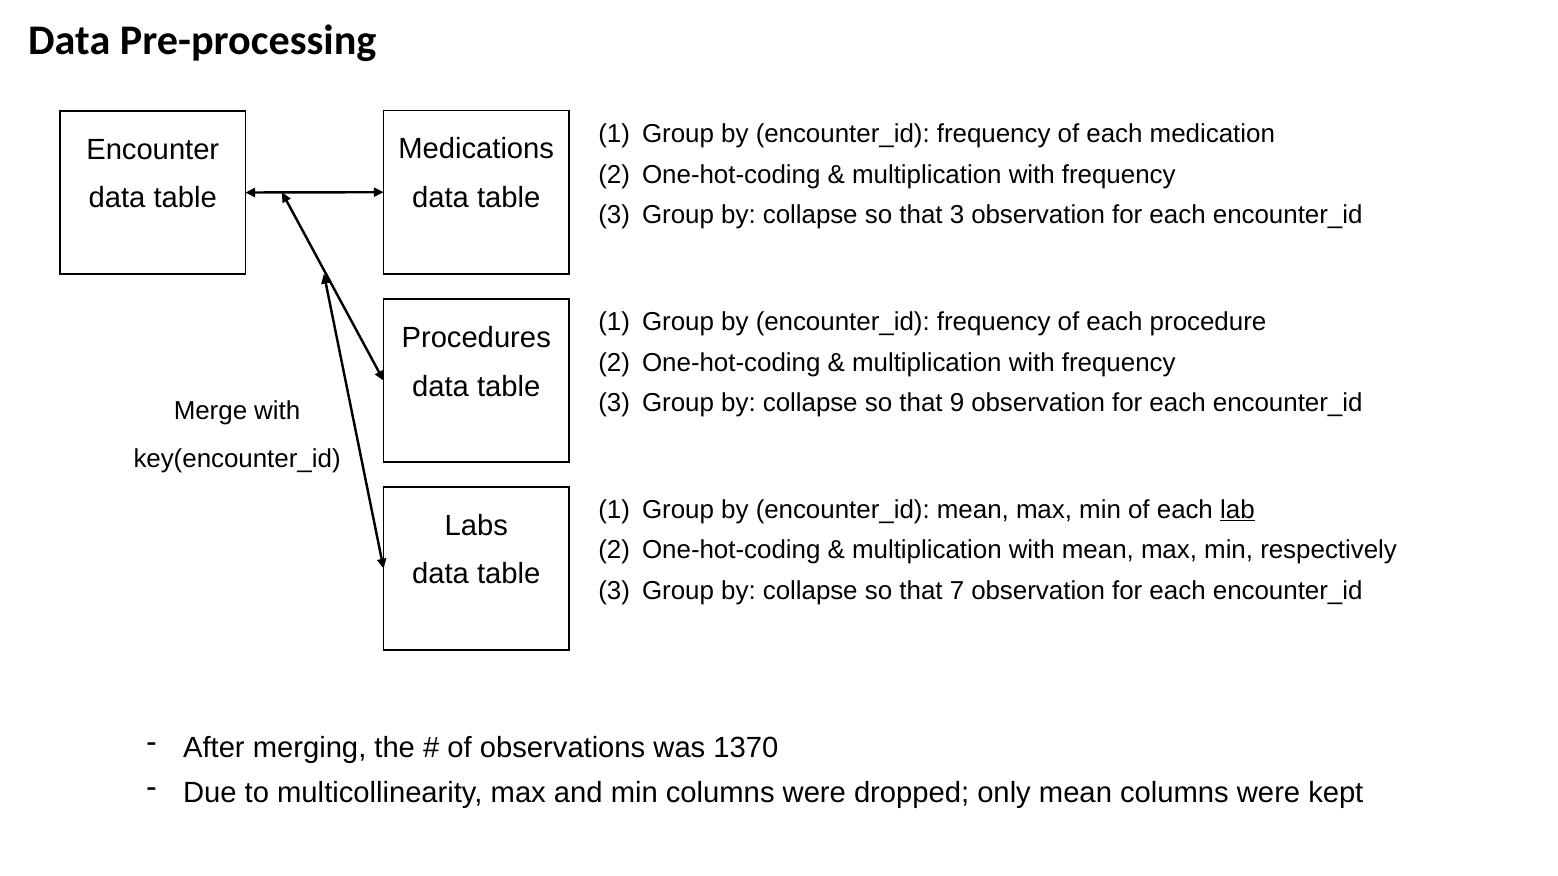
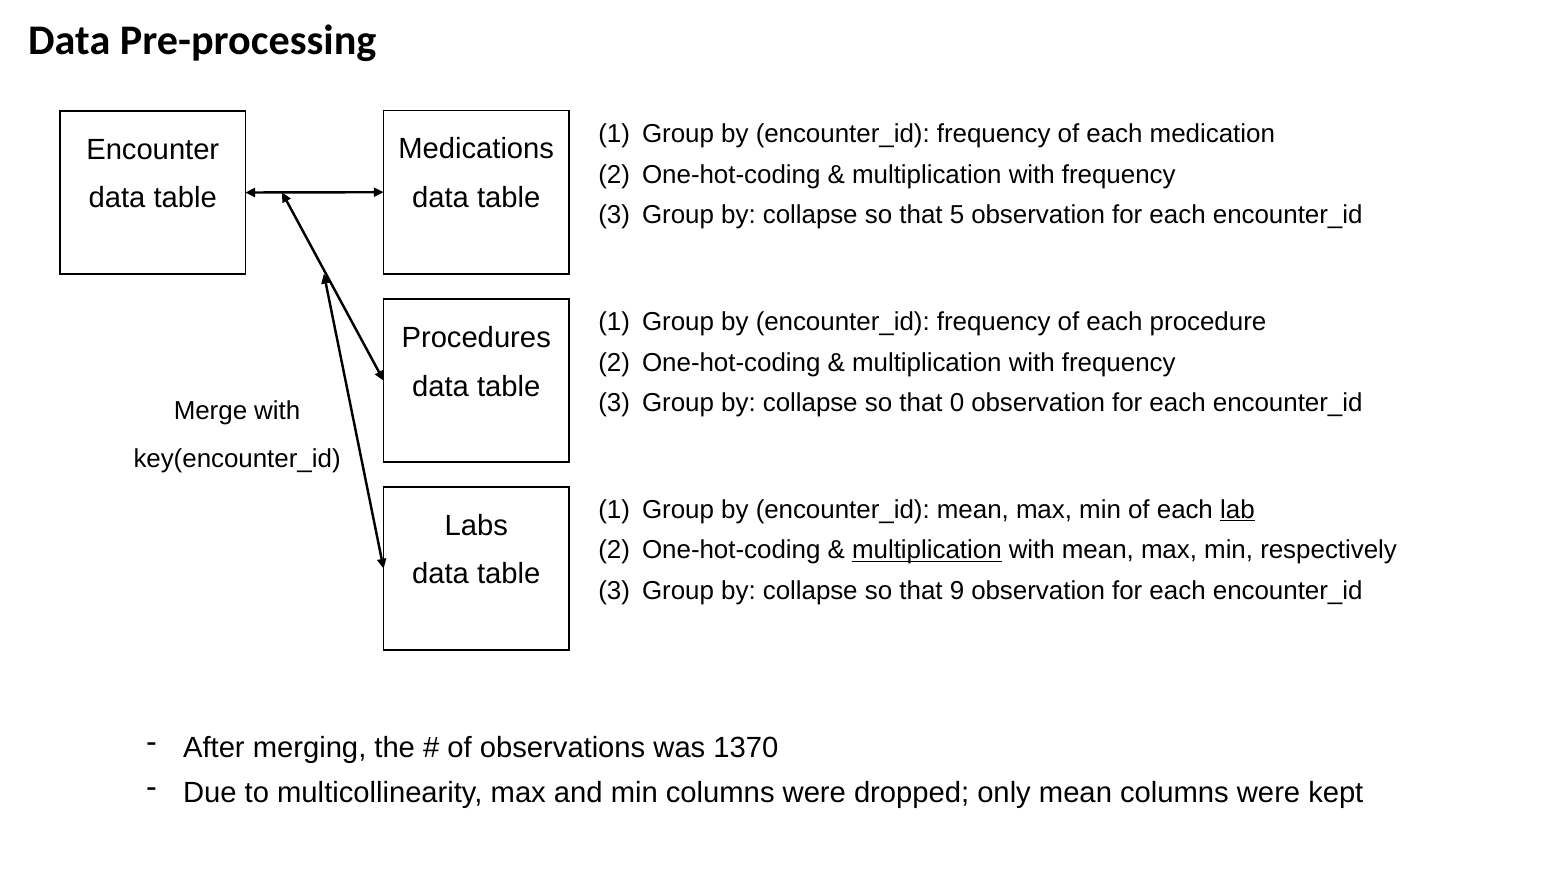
that 3: 3 -> 5
9: 9 -> 0
multiplication at (927, 551) underline: none -> present
7: 7 -> 9
